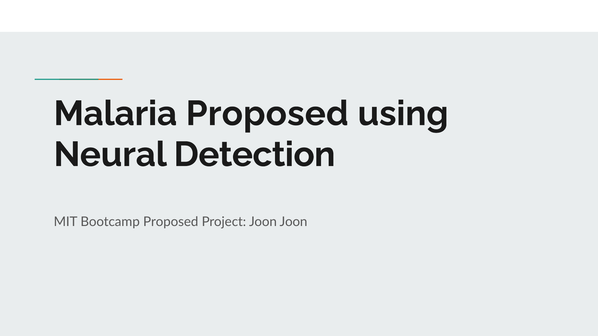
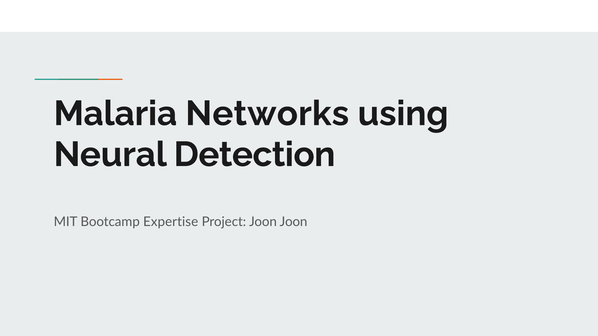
Malaria Proposed: Proposed -> Networks
Bootcamp Proposed: Proposed -> Expertise
